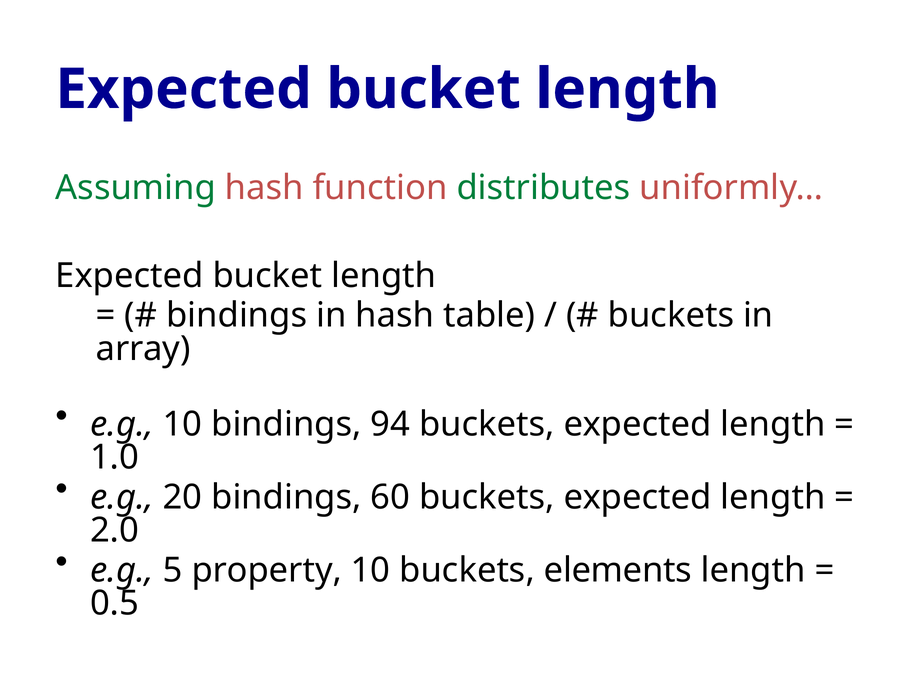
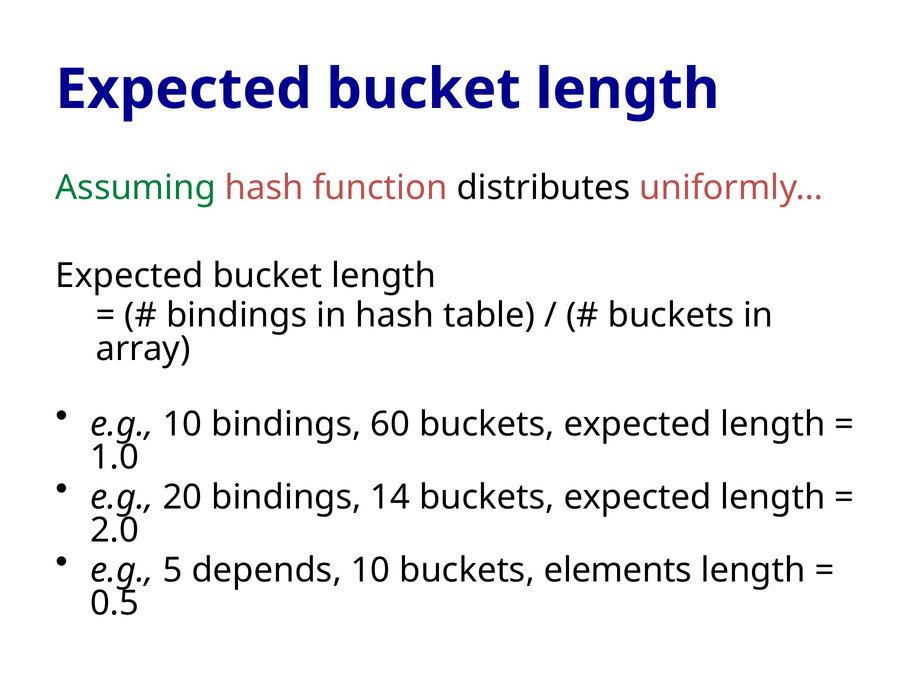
distributes colour: green -> black
94: 94 -> 60
60: 60 -> 14
property: property -> depends
